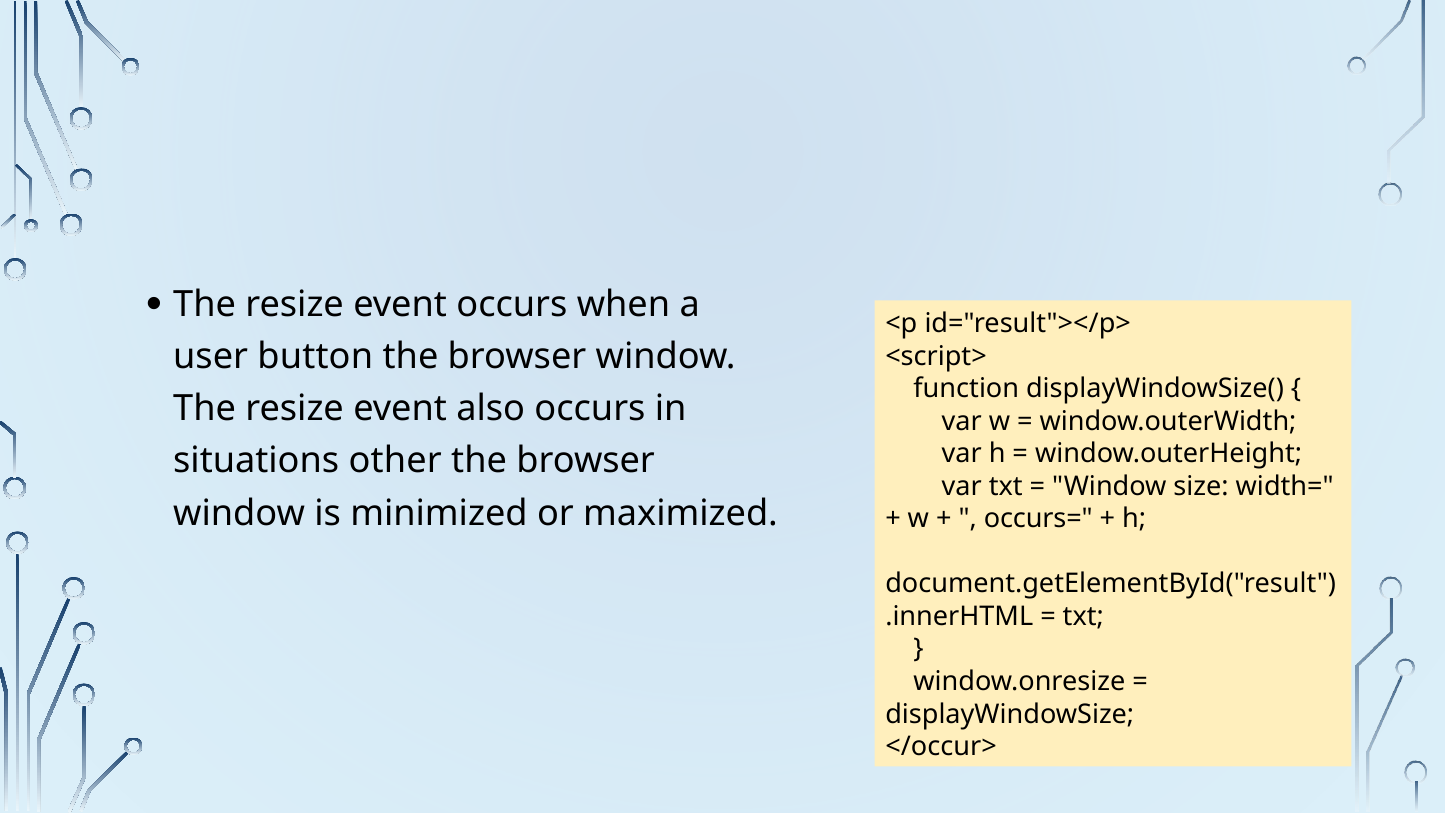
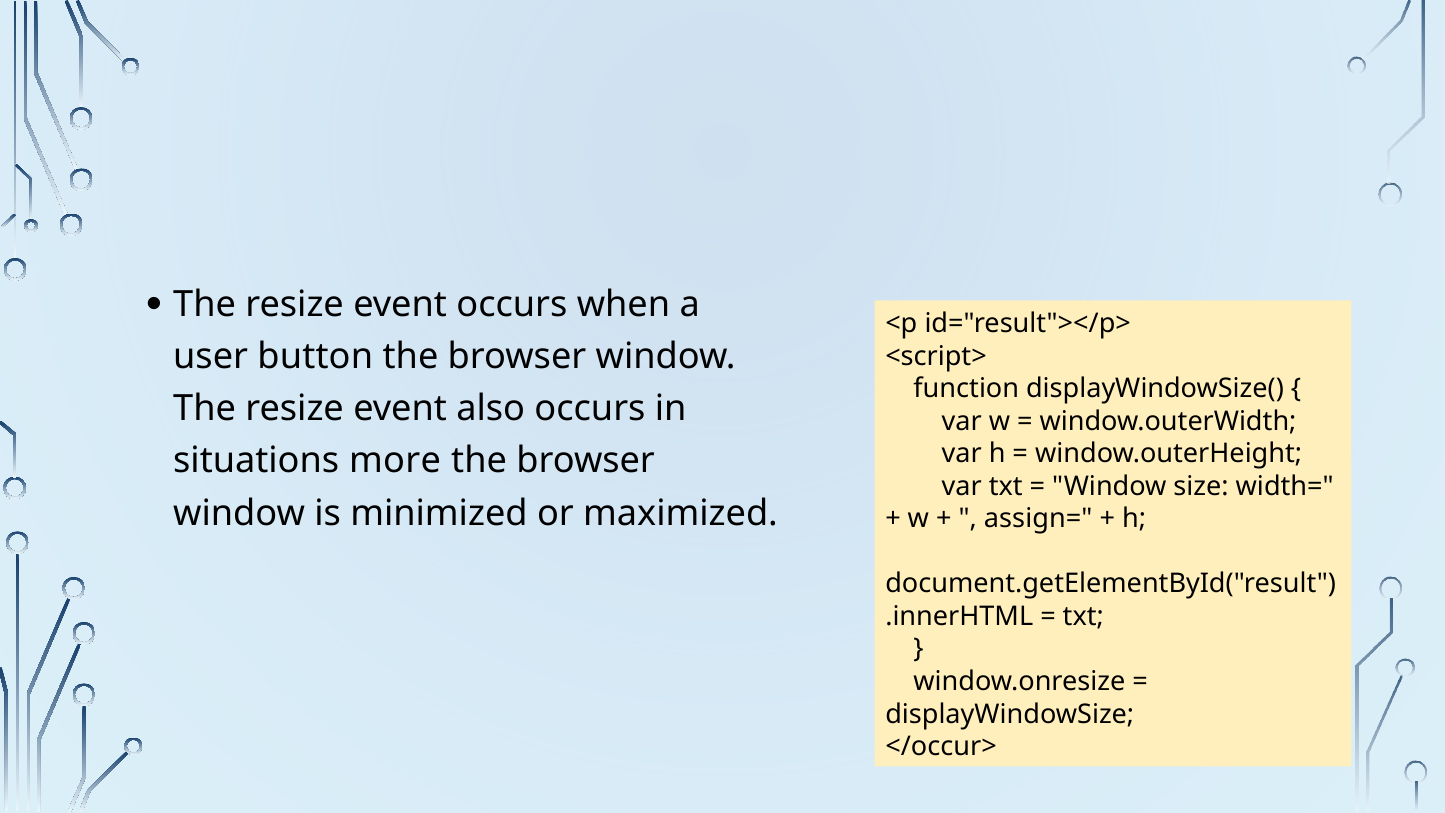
other: other -> more
occurs=: occurs= -> assign=
